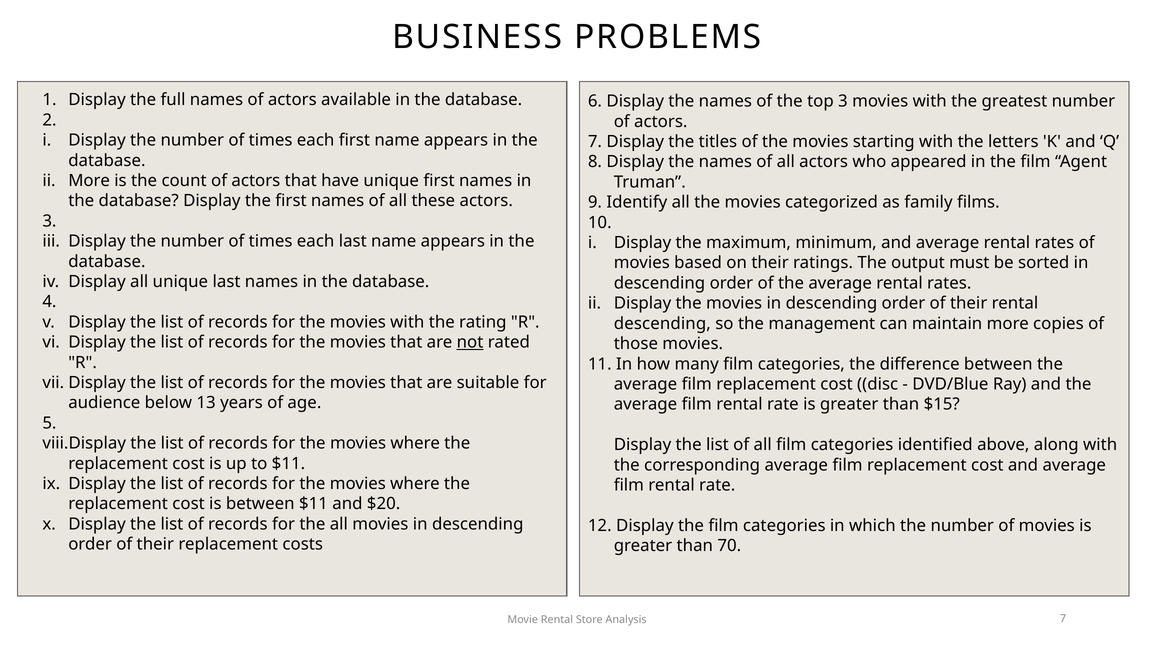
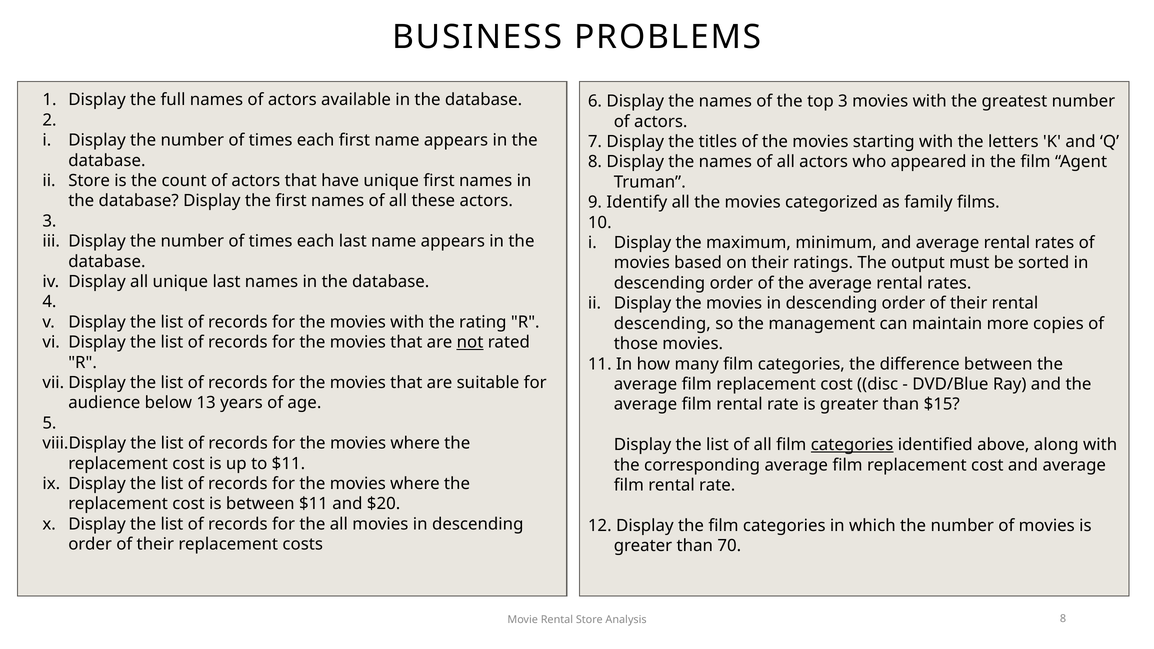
More at (89, 181): More -> Store
categories at (852, 445) underline: none -> present
Analysis 7: 7 -> 8
